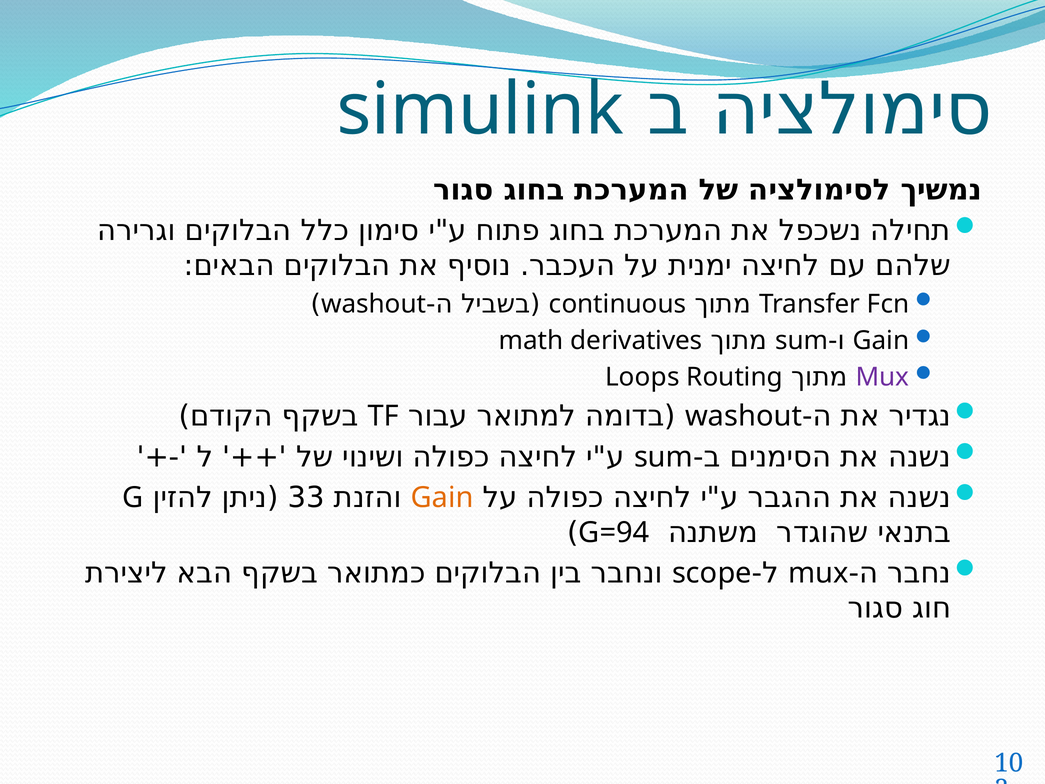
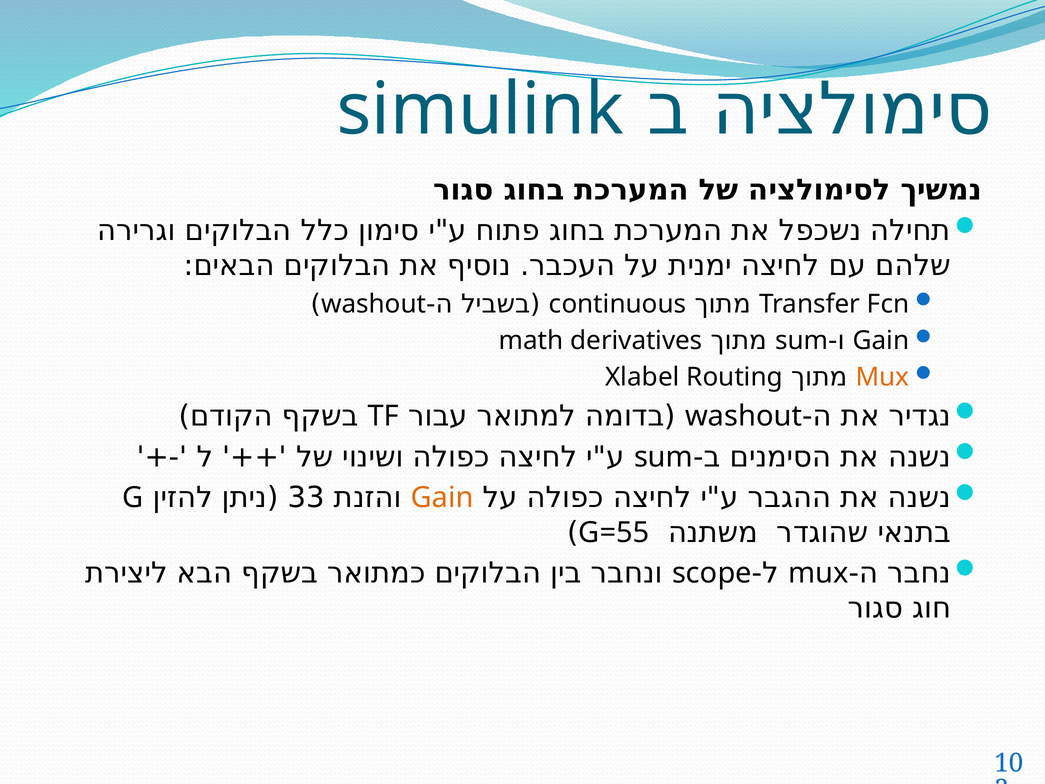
Loops: Loops -> Xlabel
Mux at (882, 377) colour: purple -> orange
G=94: G=94 -> G=55
